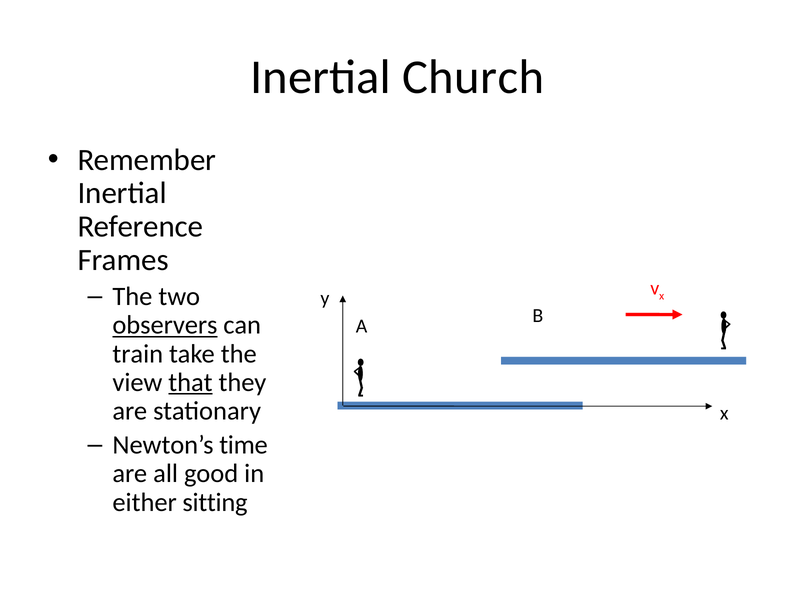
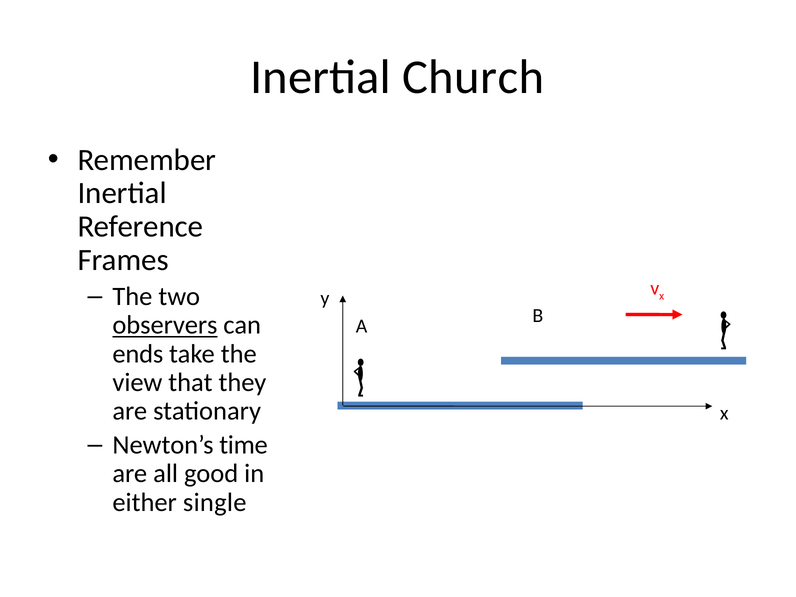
train: train -> ends
that underline: present -> none
sitting: sitting -> single
